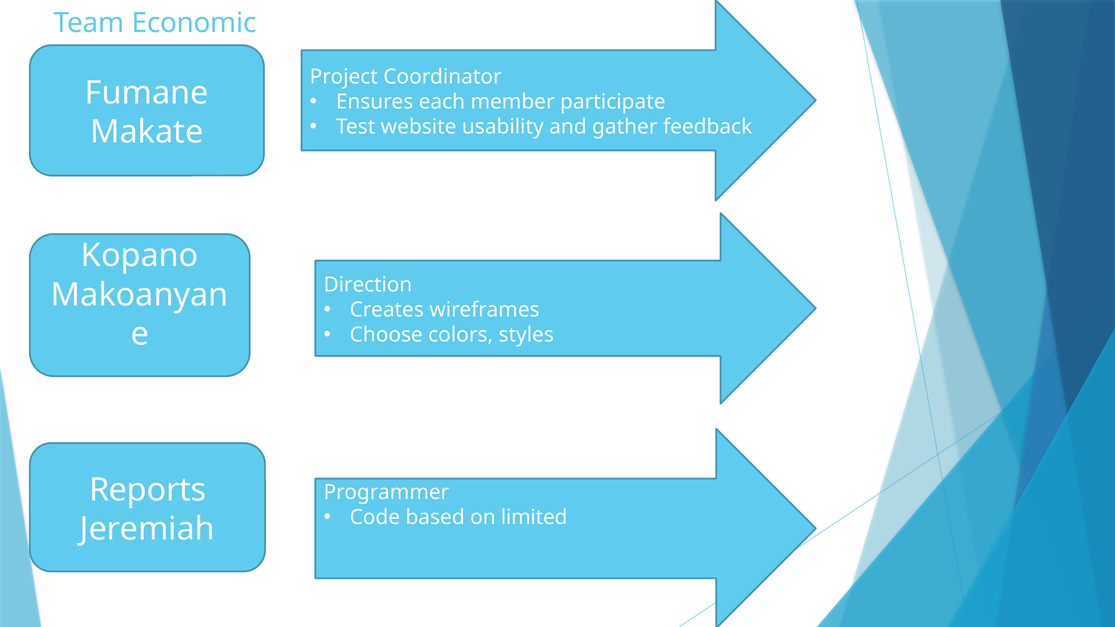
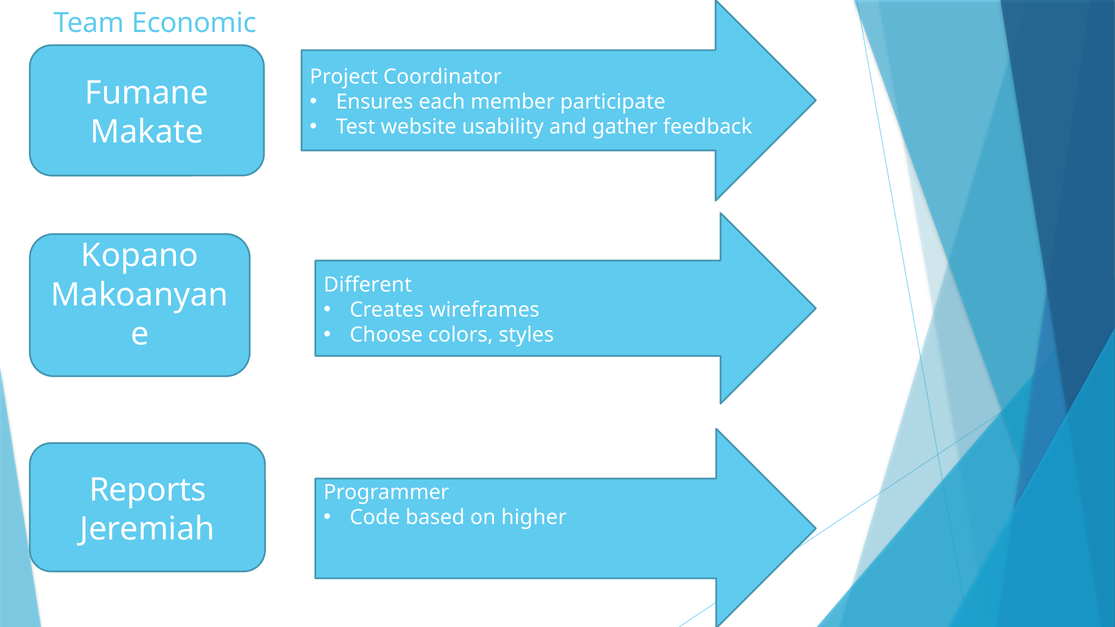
Direction: Direction -> Different
limited: limited -> higher
